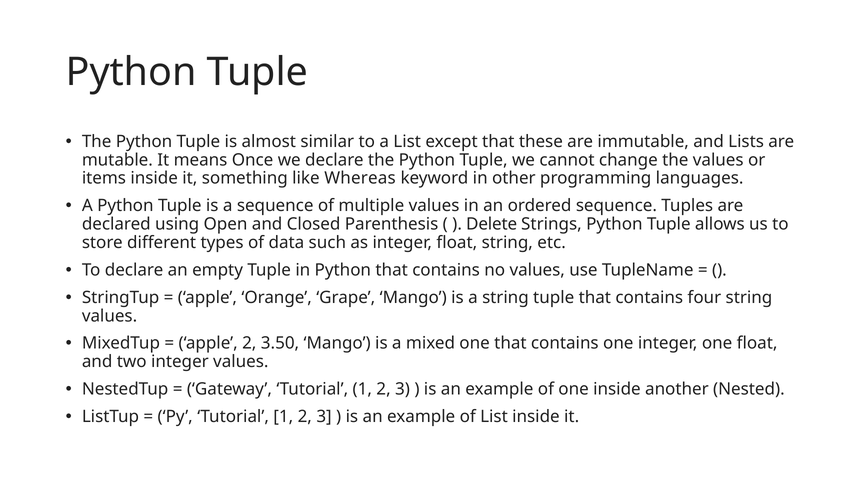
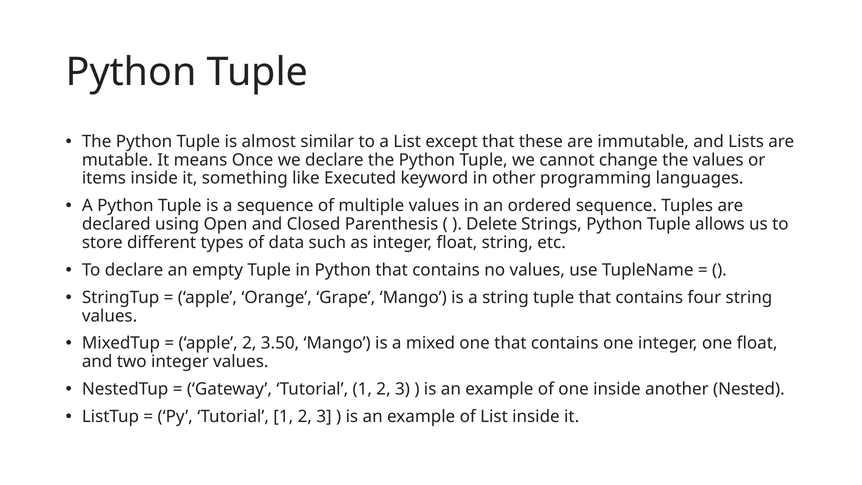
Whereas: Whereas -> Executed
